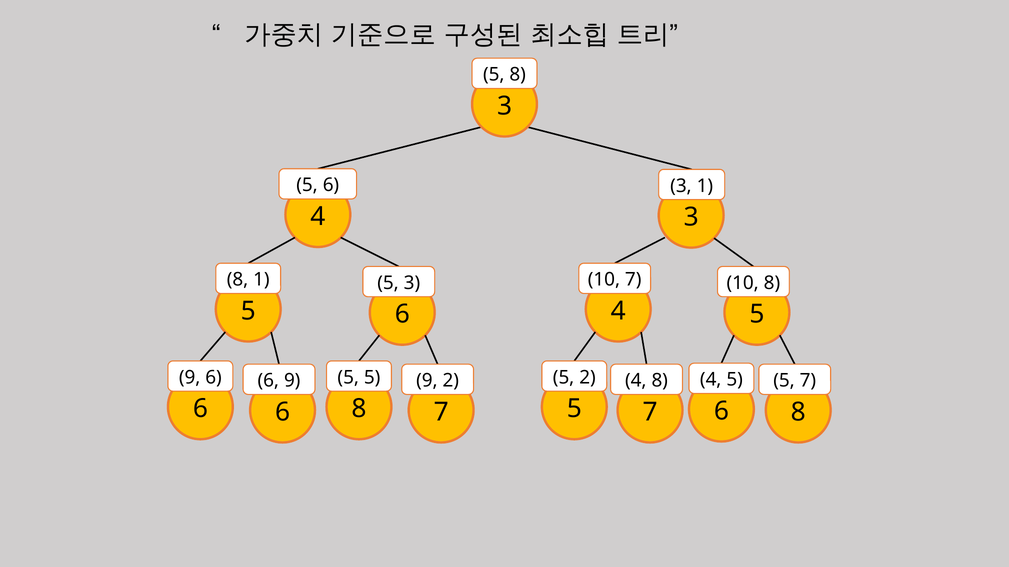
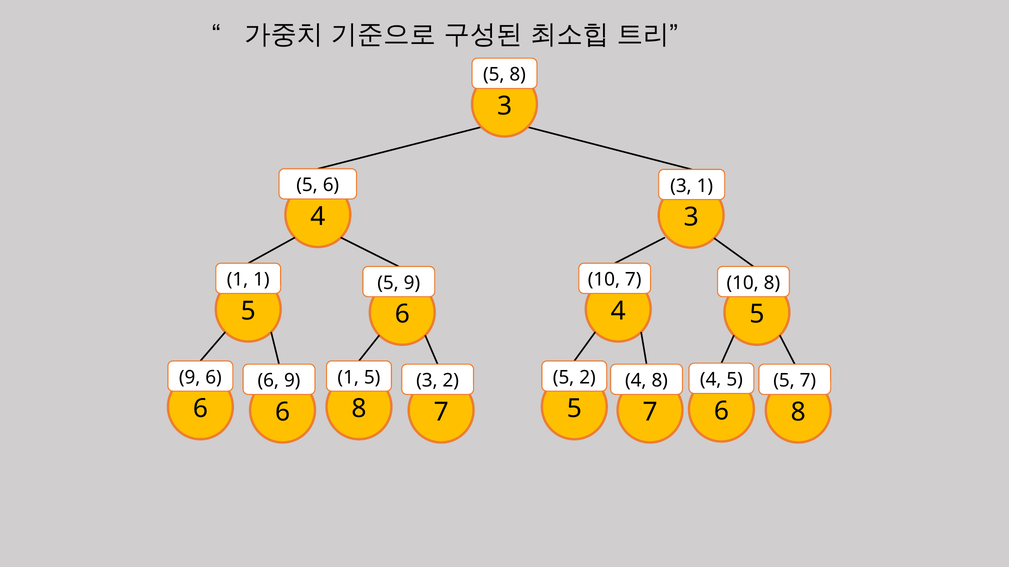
8 at (237, 280): 8 -> 1
5 3: 3 -> 9
5 at (348, 378): 5 -> 1
9 at (427, 381): 9 -> 3
